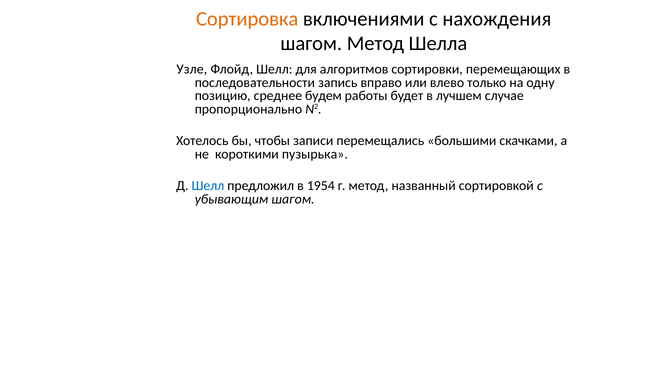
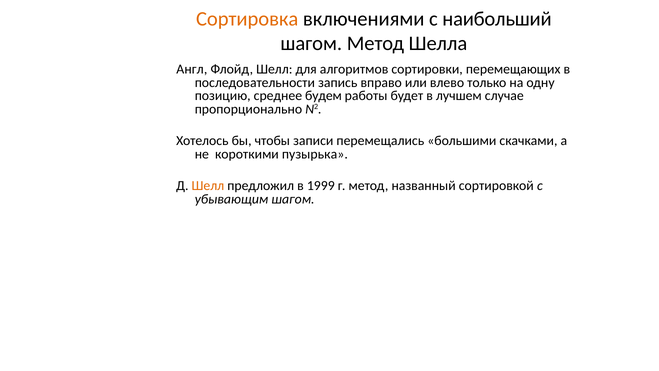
нахождения: нахождения -> наибольший
Узле: Узле -> Англ
Шелл at (208, 186) colour: blue -> orange
1954: 1954 -> 1999
